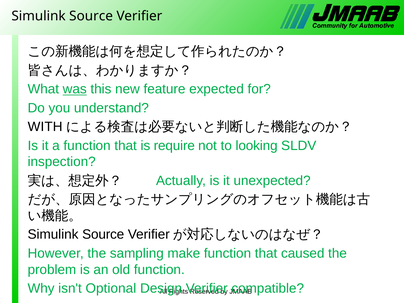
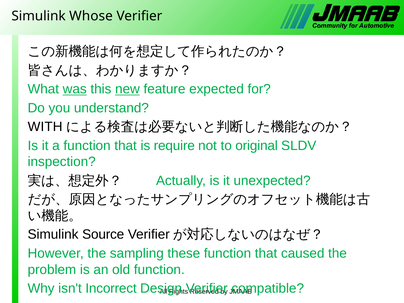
Source at (91, 16): Source -> Whose
new underline: none -> present
looking: looking -> original
make: make -> these
Optional: Optional -> Incorrect
